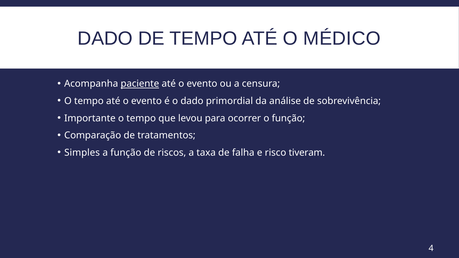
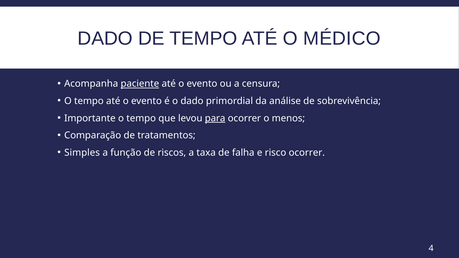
para underline: none -> present
o função: função -> menos
risco tiveram: tiveram -> ocorrer
